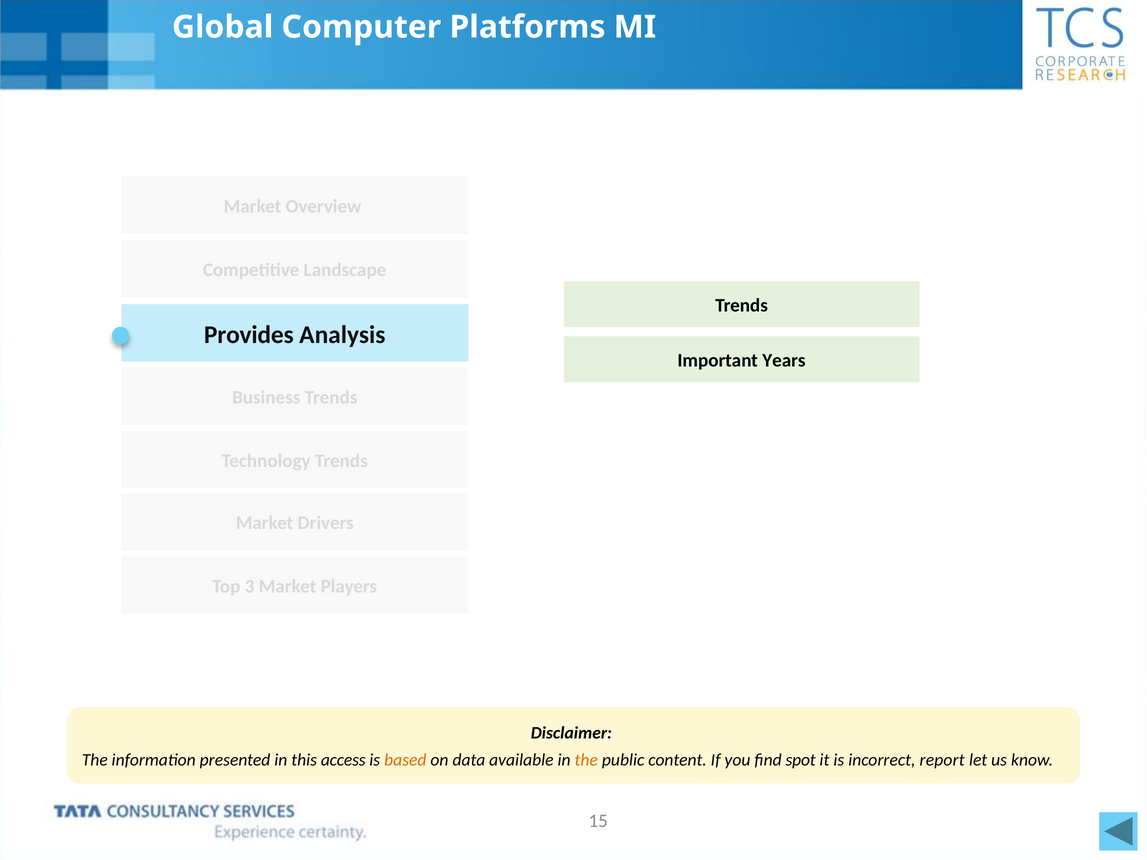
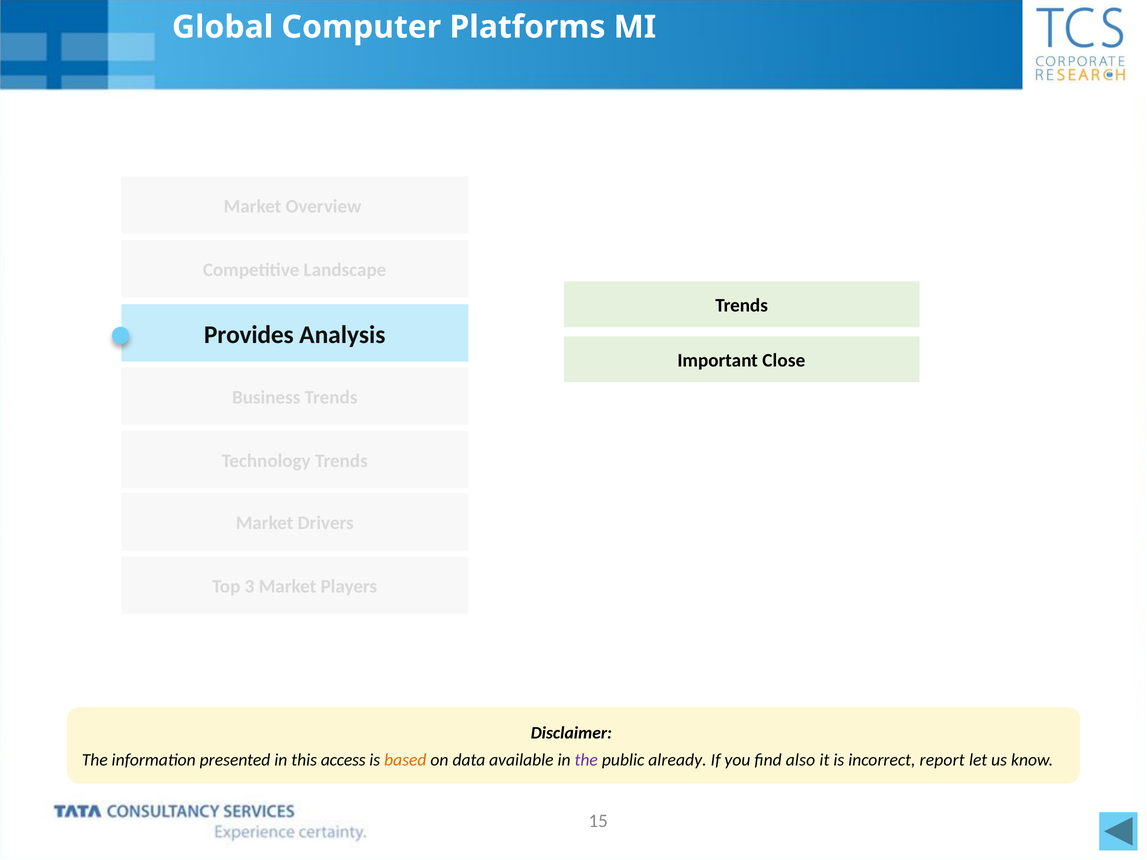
Years: Years -> Close
the at (586, 760) colour: orange -> purple
content: content -> already
spot: spot -> also
